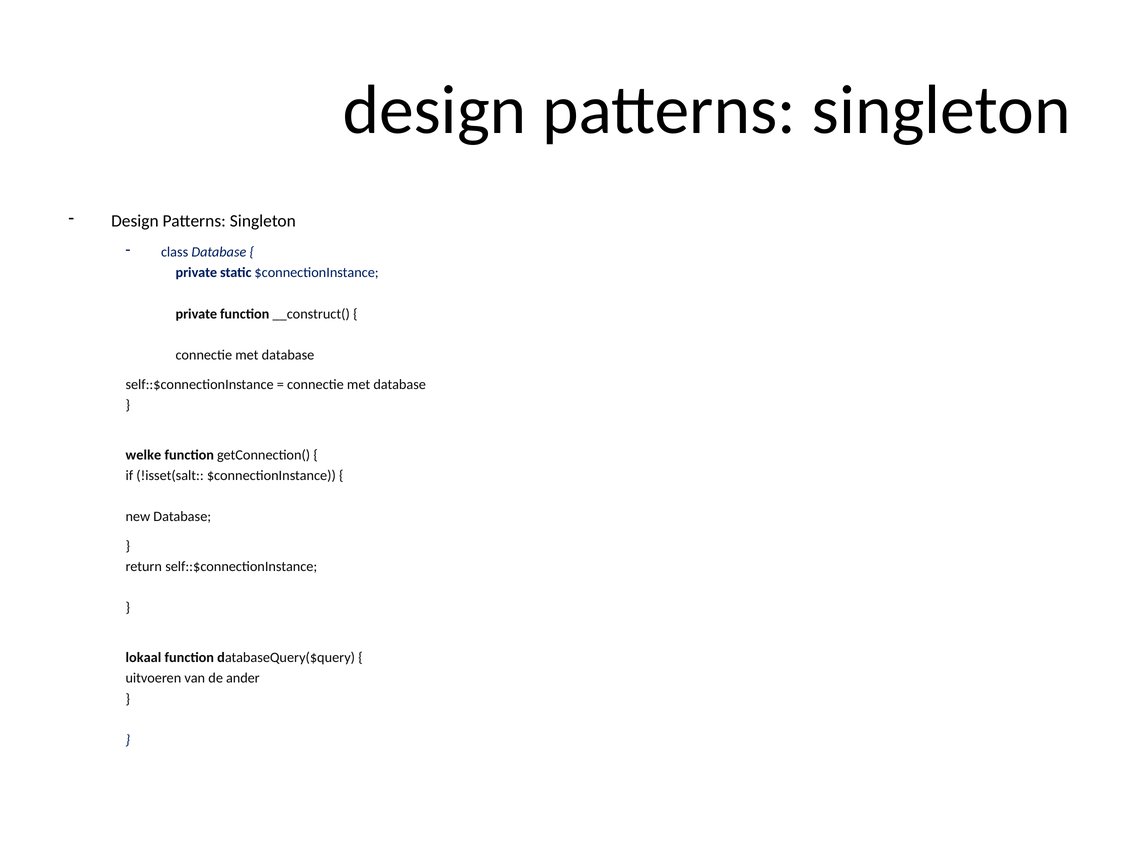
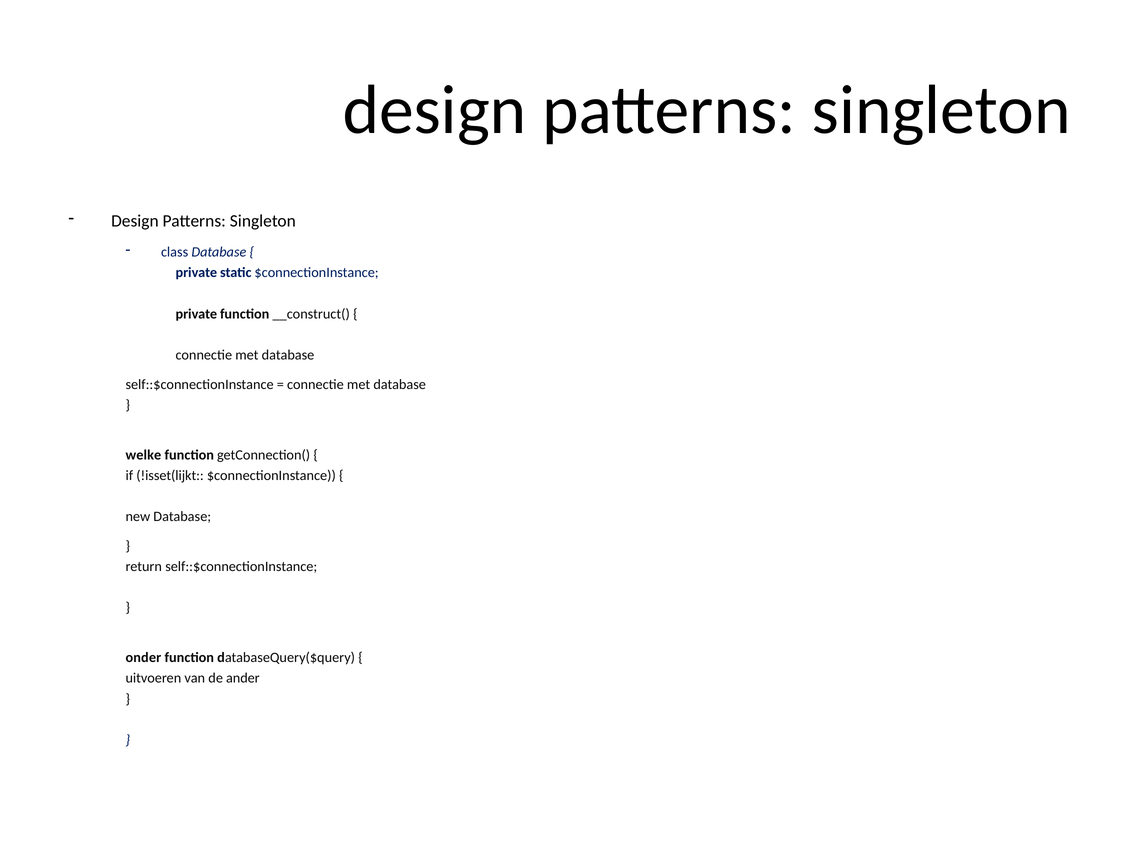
!isset(salt: !isset(salt -> !isset(lijkt
lokaal: lokaal -> onder
